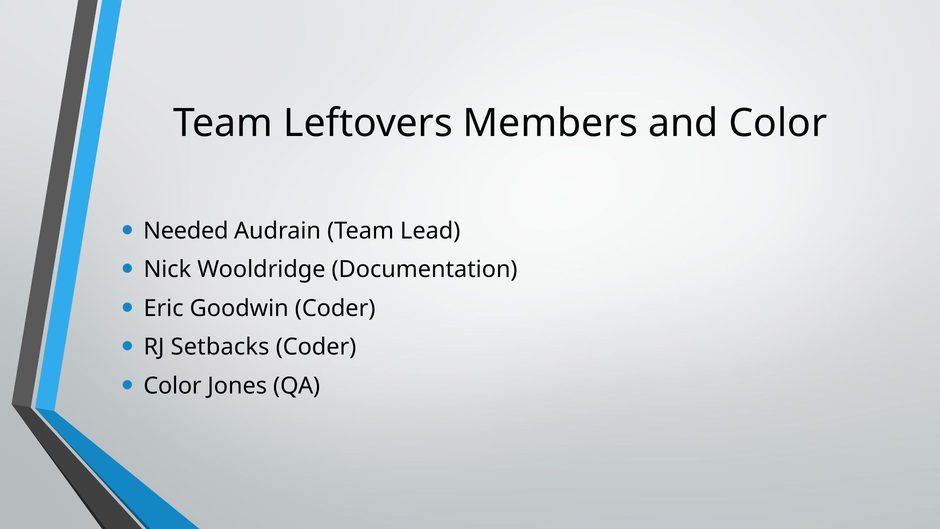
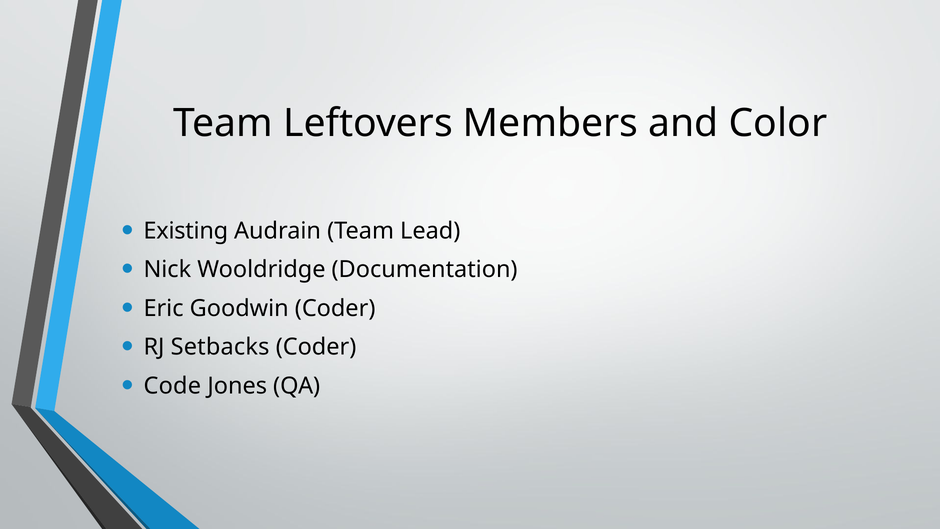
Needed: Needed -> Existing
Color at (173, 386): Color -> Code
